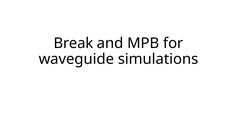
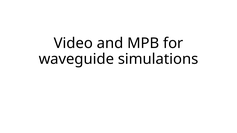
Break: Break -> Video
